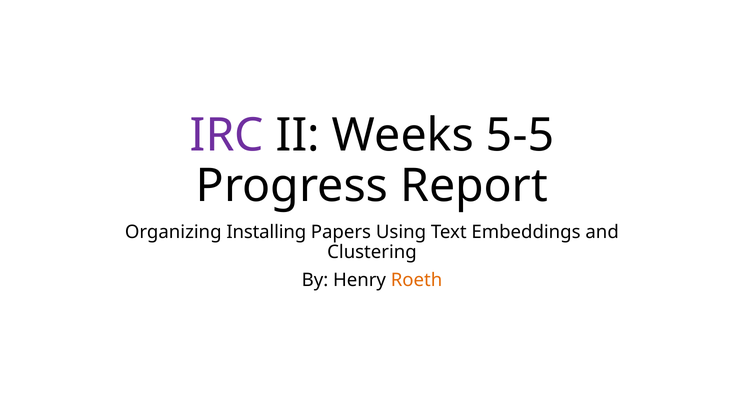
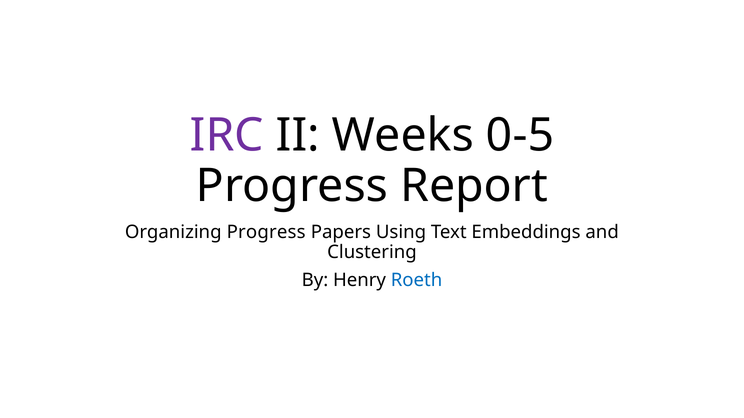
5-5: 5-5 -> 0-5
Organizing Installing: Installing -> Progress
Roeth colour: orange -> blue
